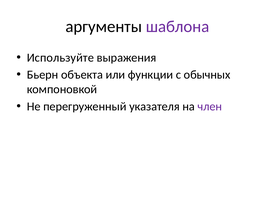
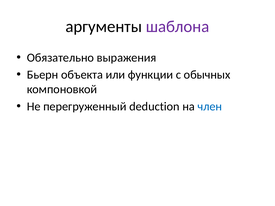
Используйте: Используйте -> Обязательно
указателя: указателя -> deduction
член colour: purple -> blue
